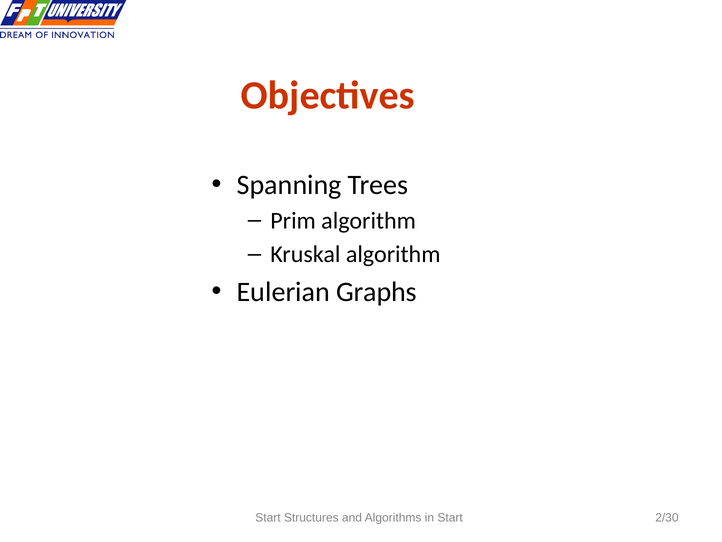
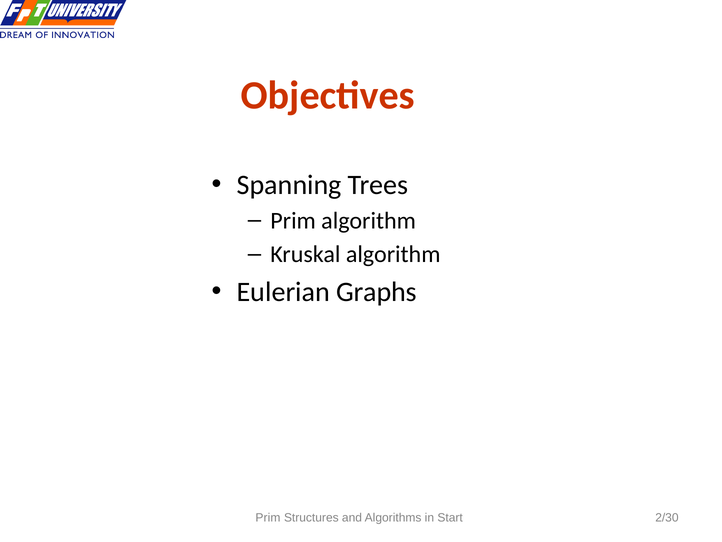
Start at (268, 517): Start -> Prim
